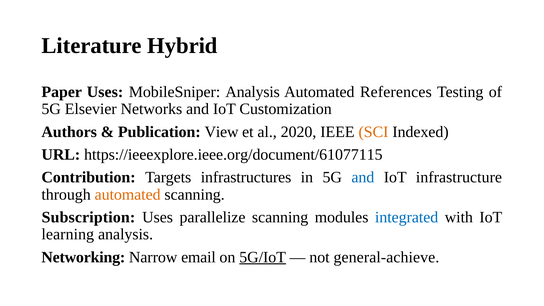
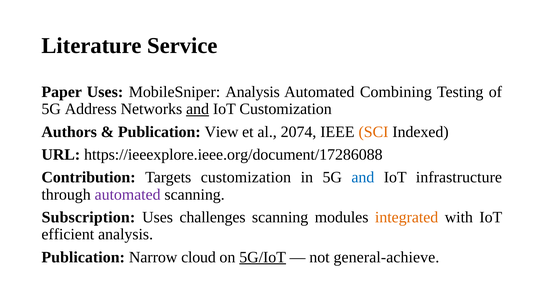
Hybrid: Hybrid -> Service
References: References -> Combining
Elsevier: Elsevier -> Address
and at (198, 109) underline: none -> present
2020: 2020 -> 2074
https://ieeexplore.ieee.org/document/61077115: https://ieeexplore.ieee.org/document/61077115 -> https://ieeexplore.ieee.org/document/17286088
Targets infrastructures: infrastructures -> customization
automated at (128, 194) colour: orange -> purple
parallelize: parallelize -> challenges
integrated colour: blue -> orange
learning: learning -> efficient
Networking at (83, 257): Networking -> Publication
email: email -> cloud
